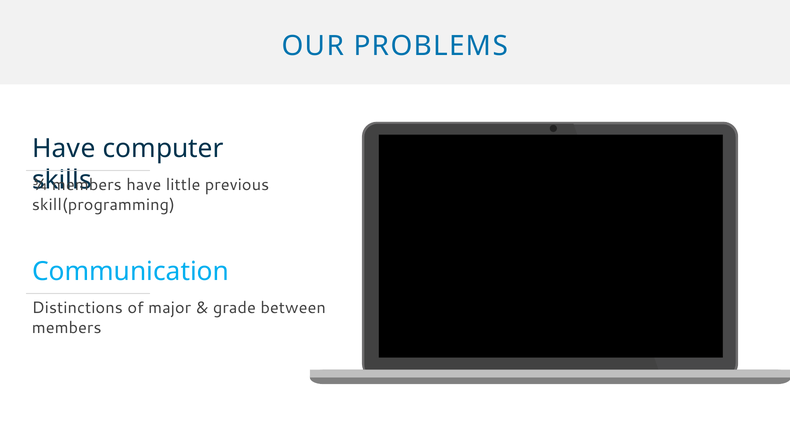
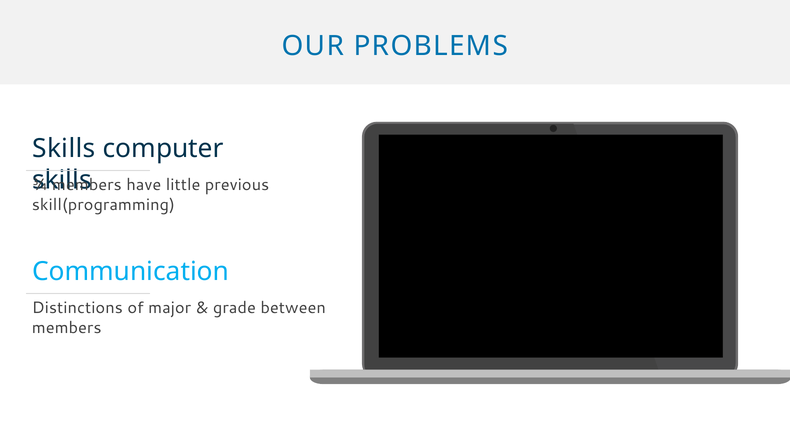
Have at (64, 149): Have -> Skills
